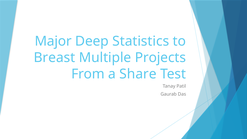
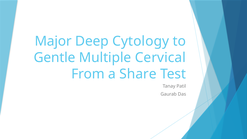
Statistics: Statistics -> Cytology
Breast: Breast -> Gentle
Projects: Projects -> Cervical
